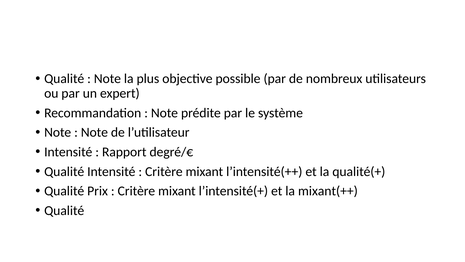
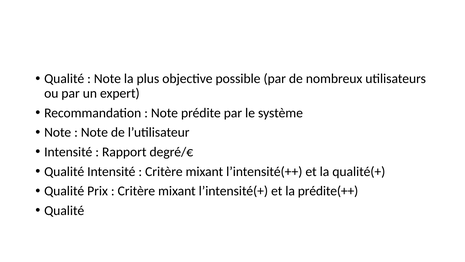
mixant(++: mixant(++ -> prédite(++
